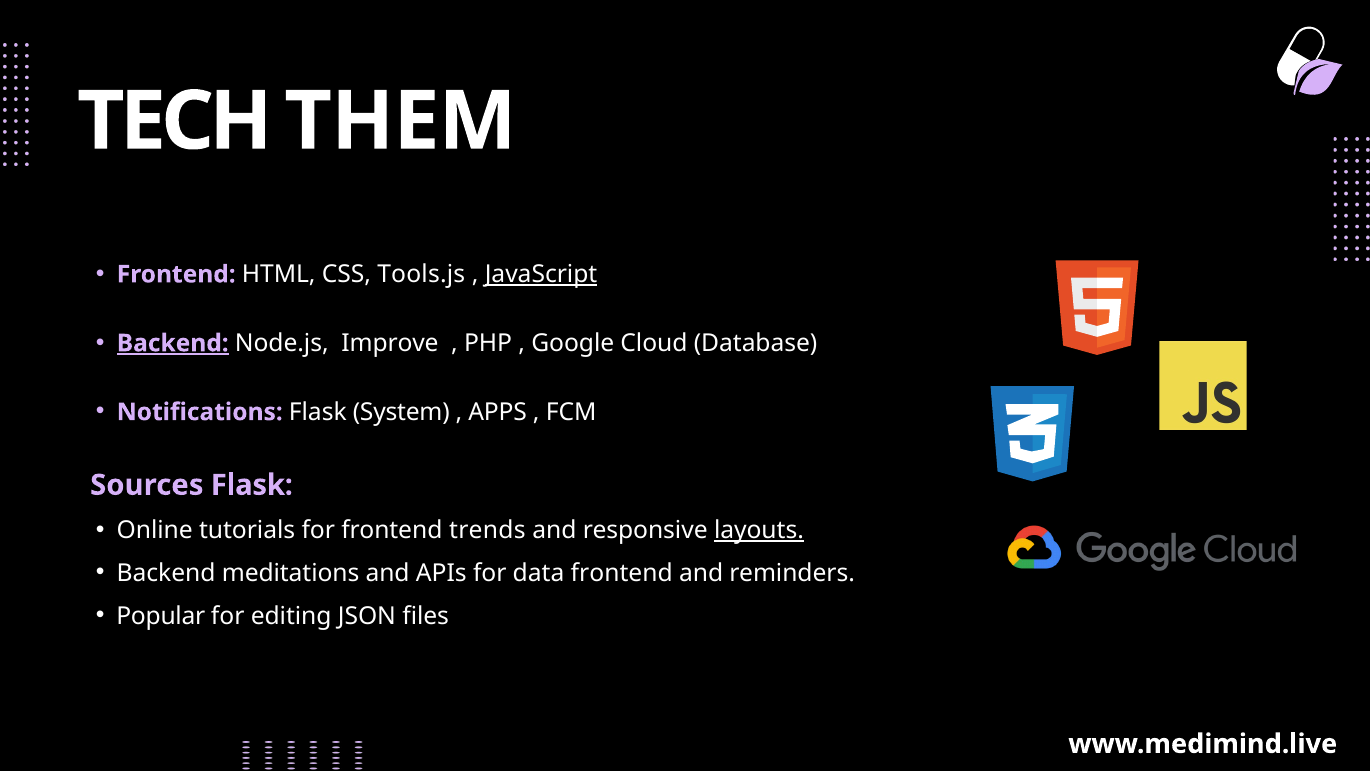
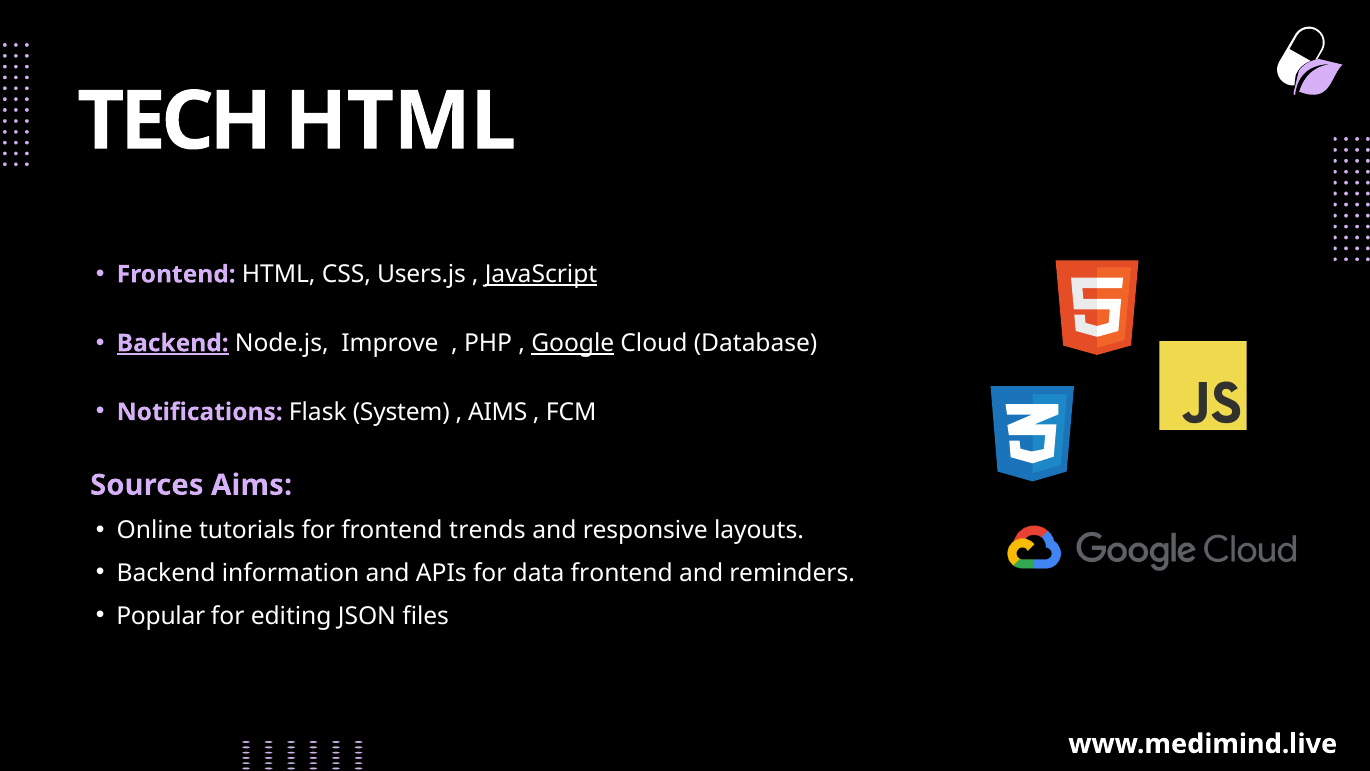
TECH THEM: THEM -> HTML
Tools.js: Tools.js -> Users.js
Google underline: none -> present
APPS at (498, 412): APPS -> AIMS
Sources Flask: Flask -> Aims
layouts underline: present -> none
meditations: meditations -> information
